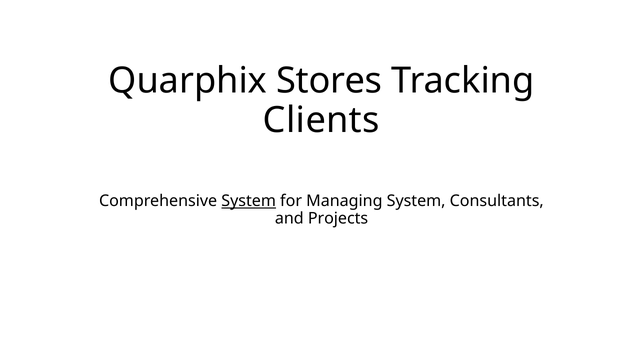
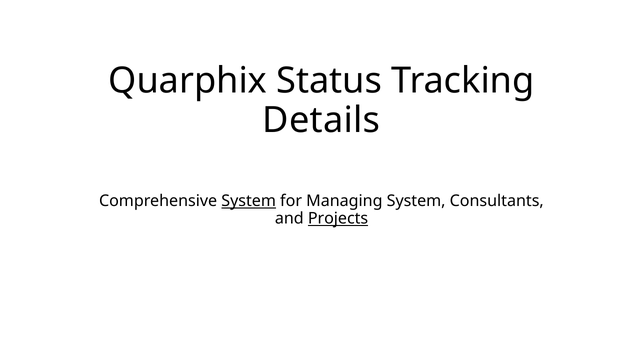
Stores: Stores -> Status
Clients: Clients -> Details
Projects underline: none -> present
